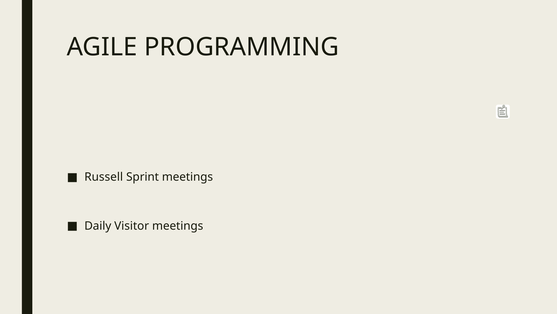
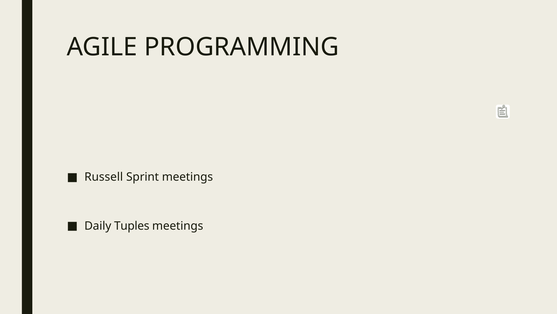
Visitor: Visitor -> Tuples
